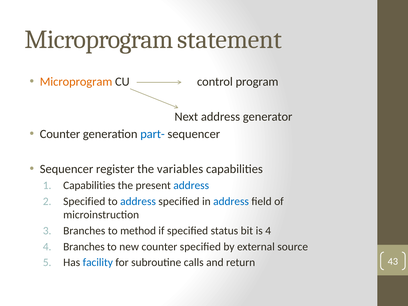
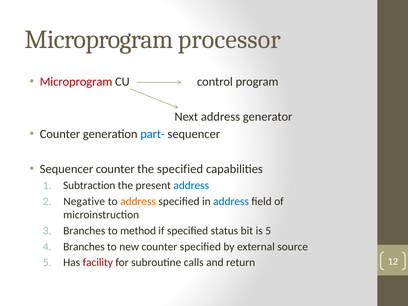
statement: statement -> processor
Microprogram at (76, 82) colour: orange -> red
Sequencer register: register -> counter
the variables: variables -> specified
1 Capabilities: Capabilities -> Subtraction
Specified at (84, 201): Specified -> Negative
address at (138, 201) colour: blue -> orange
is 4: 4 -> 5
facility colour: blue -> red
43: 43 -> 12
